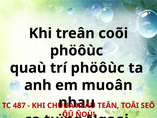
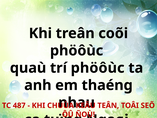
muoân: muoân -> thaéng
